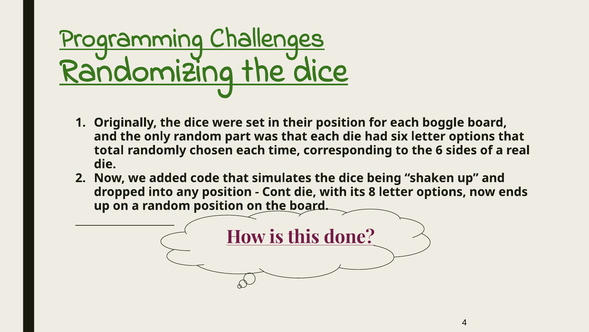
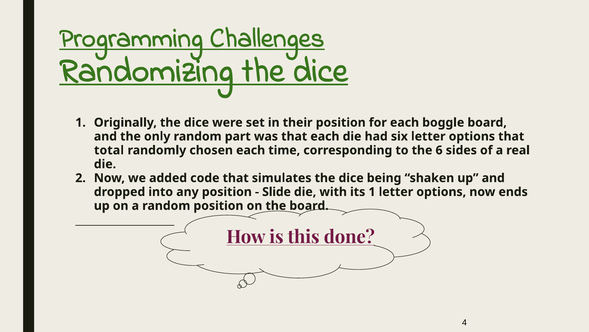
Cont: Cont -> Slide
its 8: 8 -> 1
